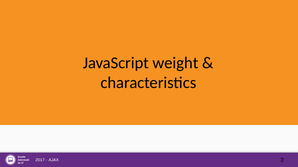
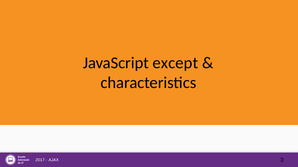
weight: weight -> except
